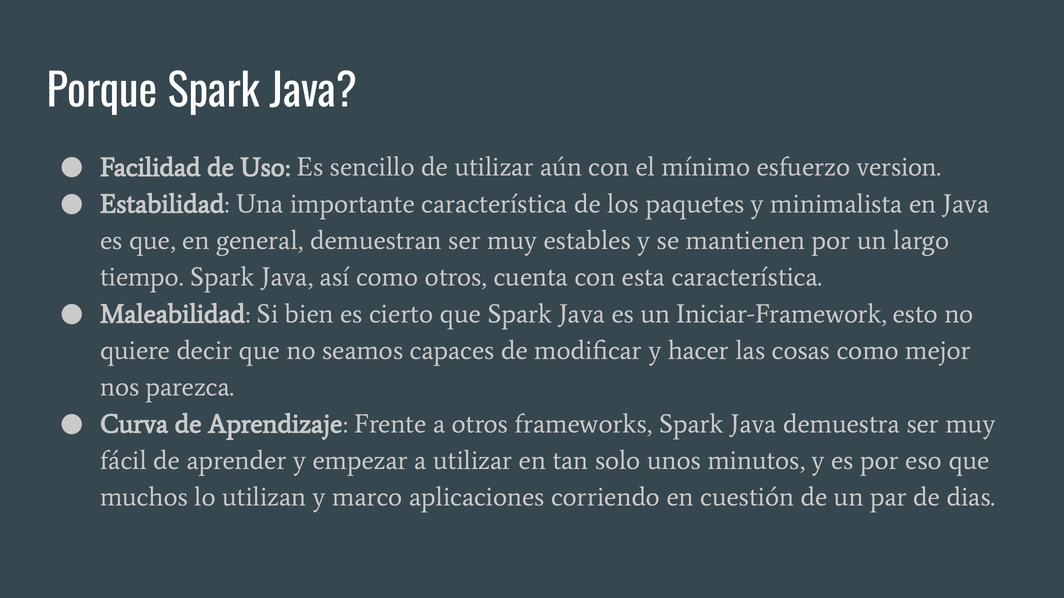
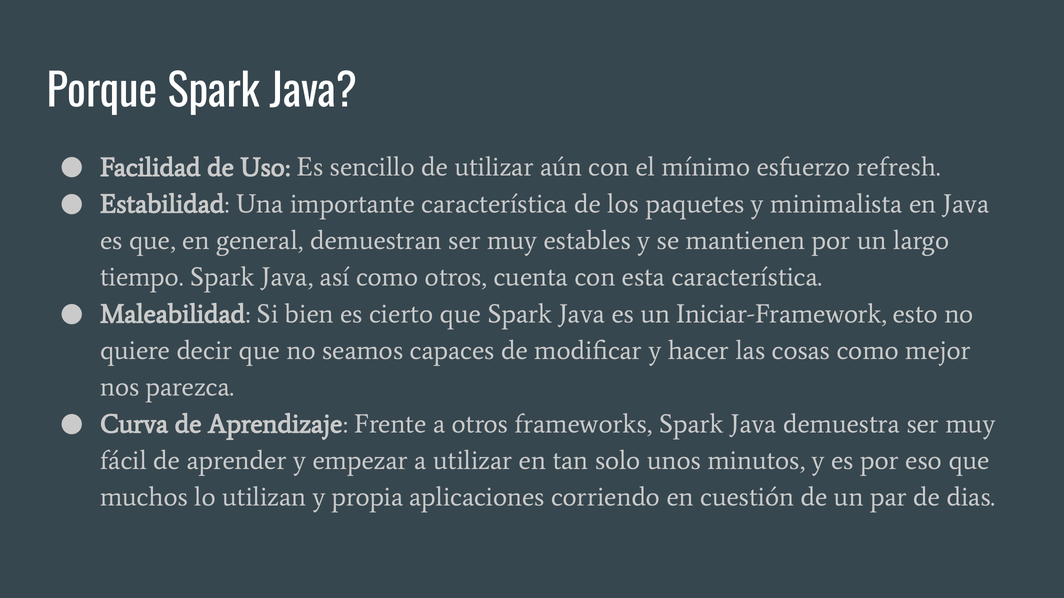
version: version -> refresh
marco: marco -> propia
